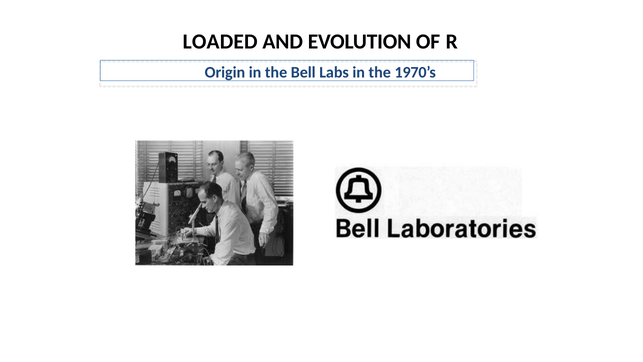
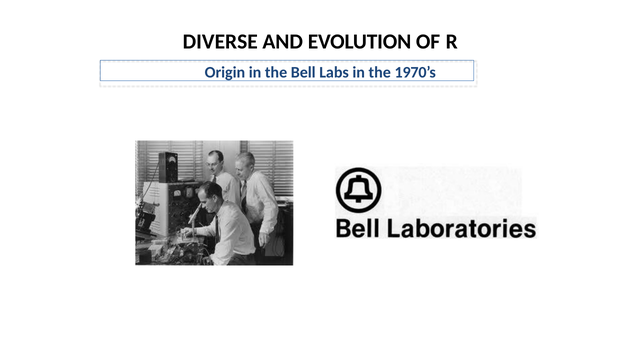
LOADED: LOADED -> DIVERSE
